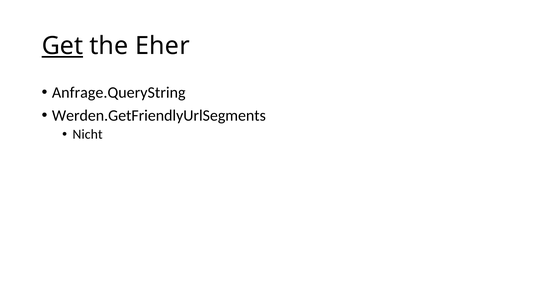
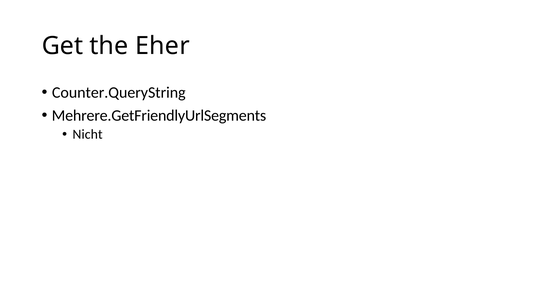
Get underline: present -> none
Anfrage.QueryString: Anfrage.QueryString -> Counter.QueryString
Werden.GetFriendlyUrlSegments: Werden.GetFriendlyUrlSegments -> Mehrere.GetFriendlyUrlSegments
